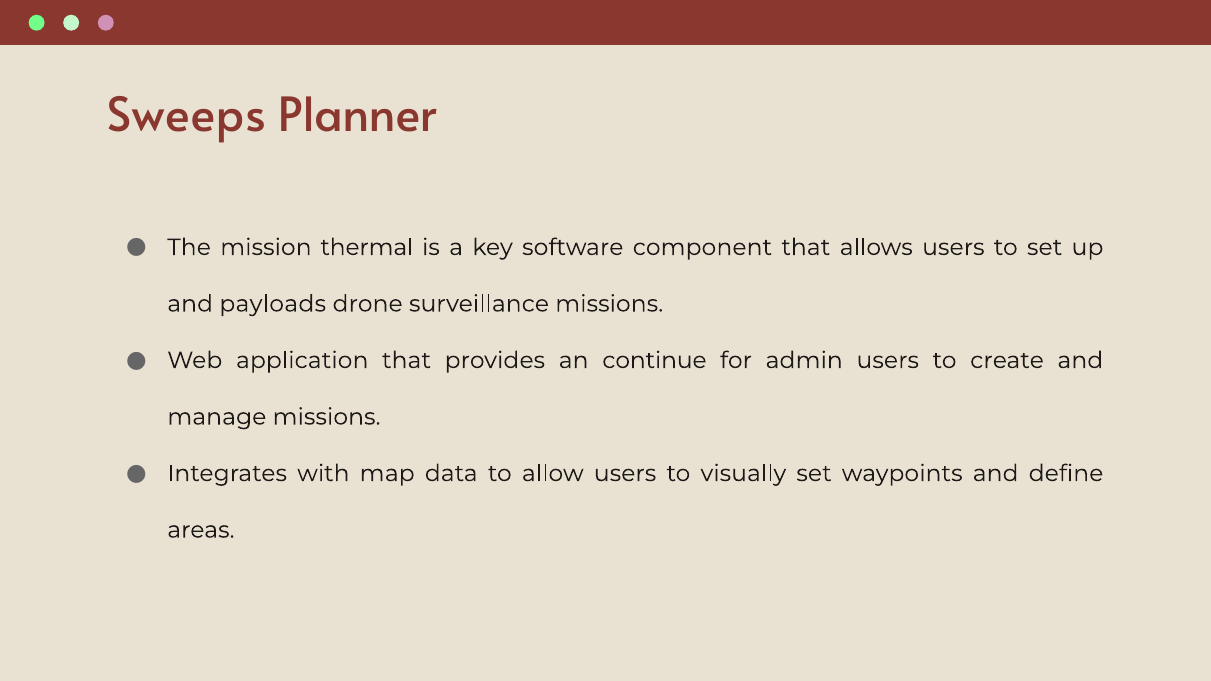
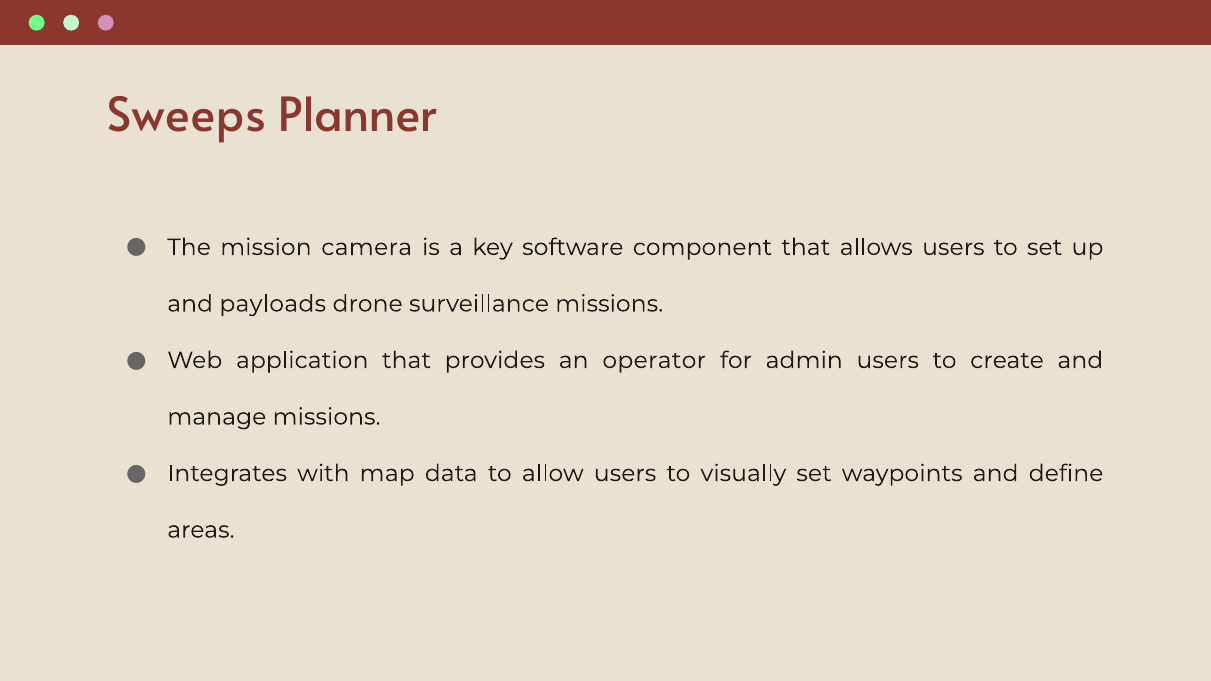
thermal: thermal -> camera
continue: continue -> operator
